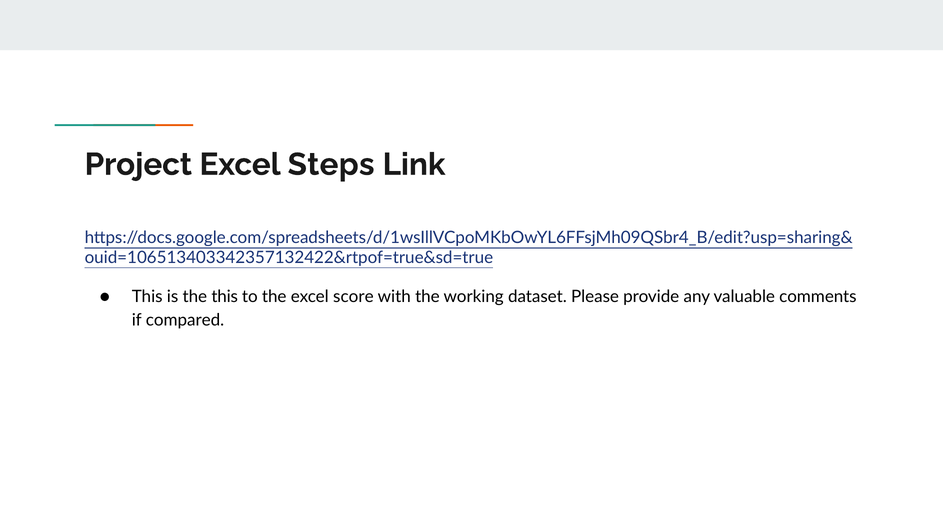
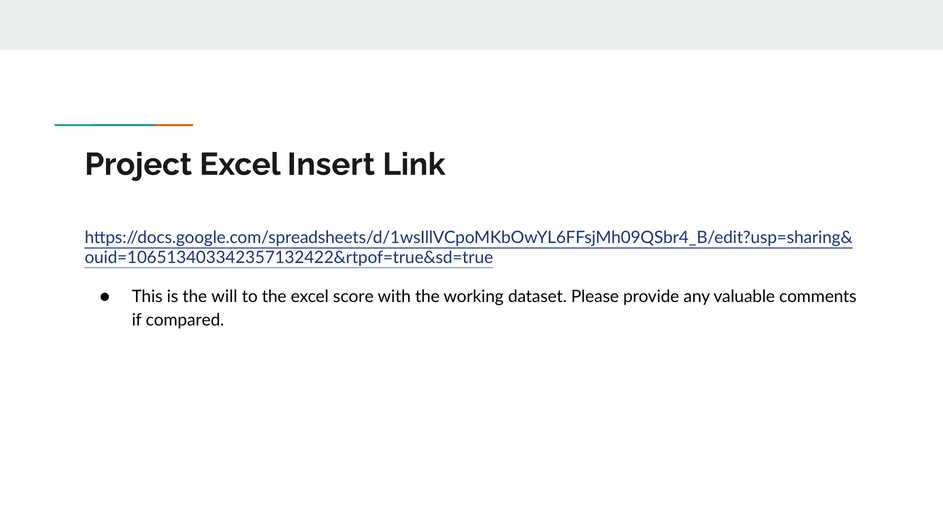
Steps: Steps -> Insert
the this: this -> will
